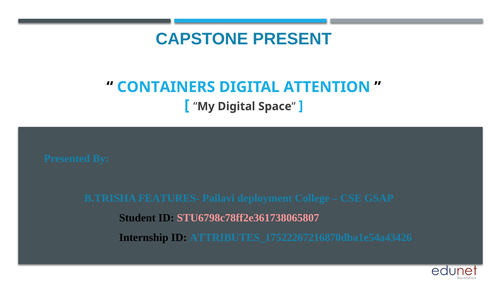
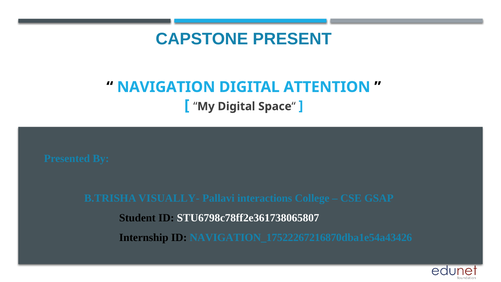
CONTAINERS: CONTAINERS -> NAVIGATION
FEATURES-: FEATURES- -> VISUALLY-
deployment: deployment -> interactions
STU6798c78ff2e361738065807 colour: pink -> white
ATTRIBUTES_17522267216870dba1e54a43426: ATTRIBUTES_17522267216870dba1e54a43426 -> NAVIGATION_17522267216870dba1e54a43426
